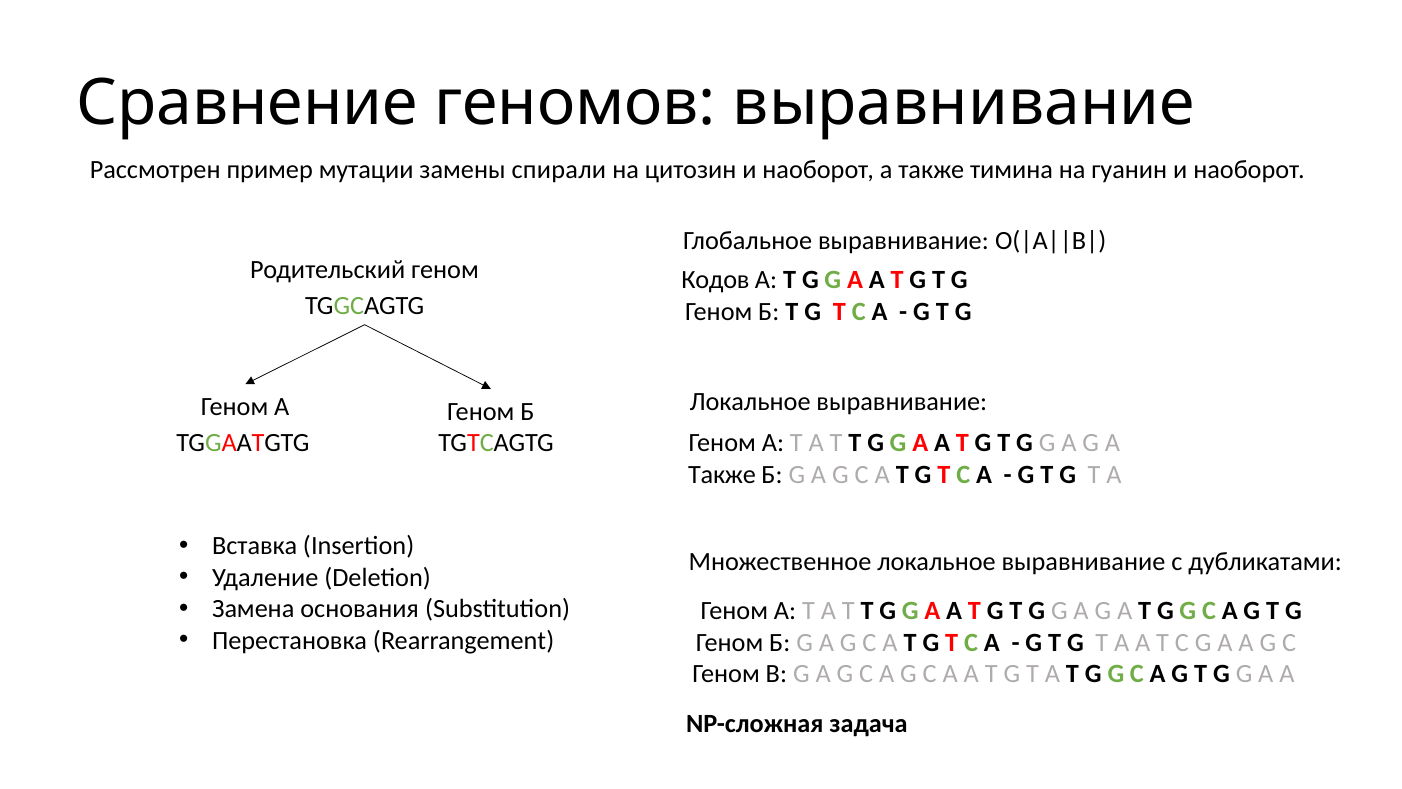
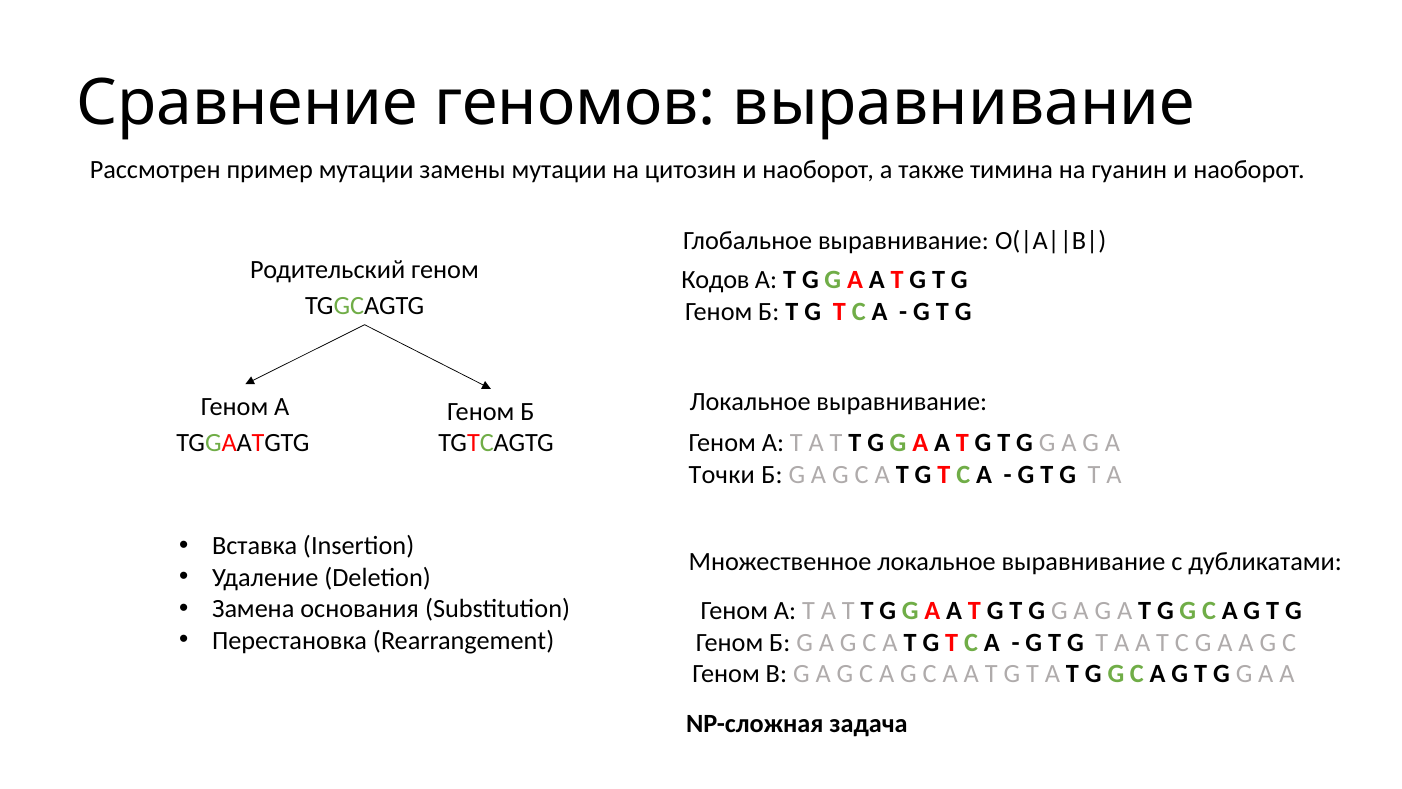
замены спирали: спирали -> мутации
Также at (722, 475): Также -> Точки
